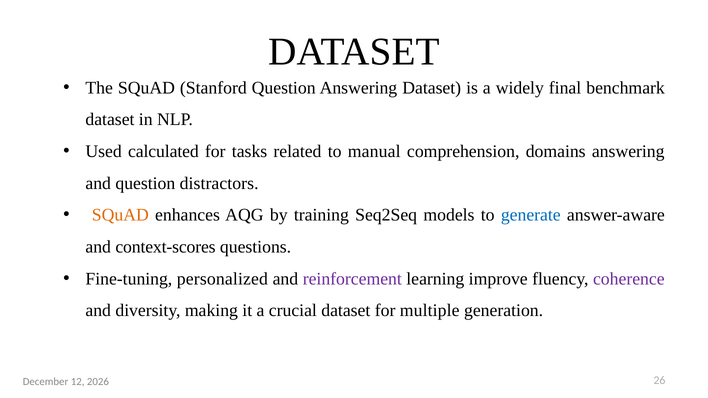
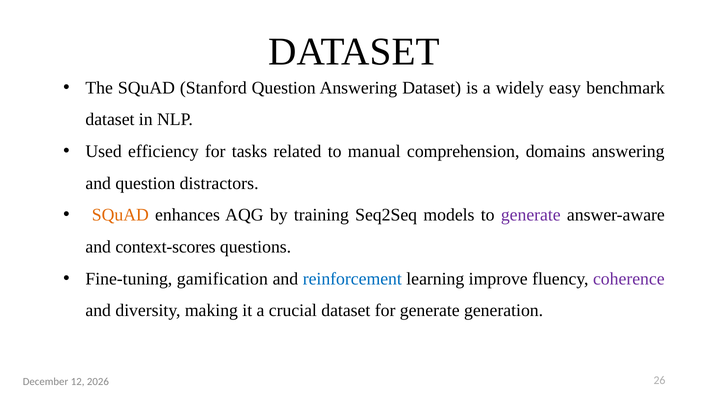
final: final -> easy
calculated: calculated -> efficiency
generate at (531, 215) colour: blue -> purple
personalized: personalized -> gamification
reinforcement colour: purple -> blue
for multiple: multiple -> generate
